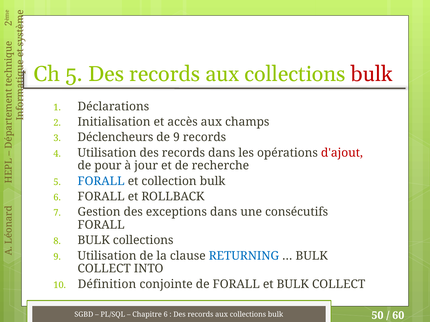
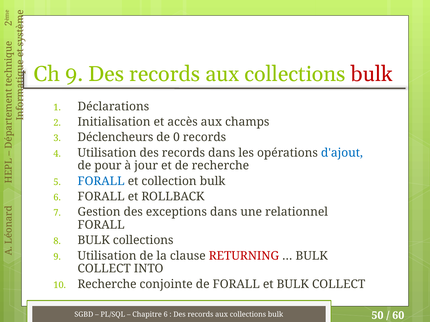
Ch 5: 5 -> 9
de 9: 9 -> 0
d'ajout colour: red -> blue
consécutifs: consécutifs -> relationnel
RETURNING colour: blue -> red
Définition at (107, 285): Définition -> Recherche
